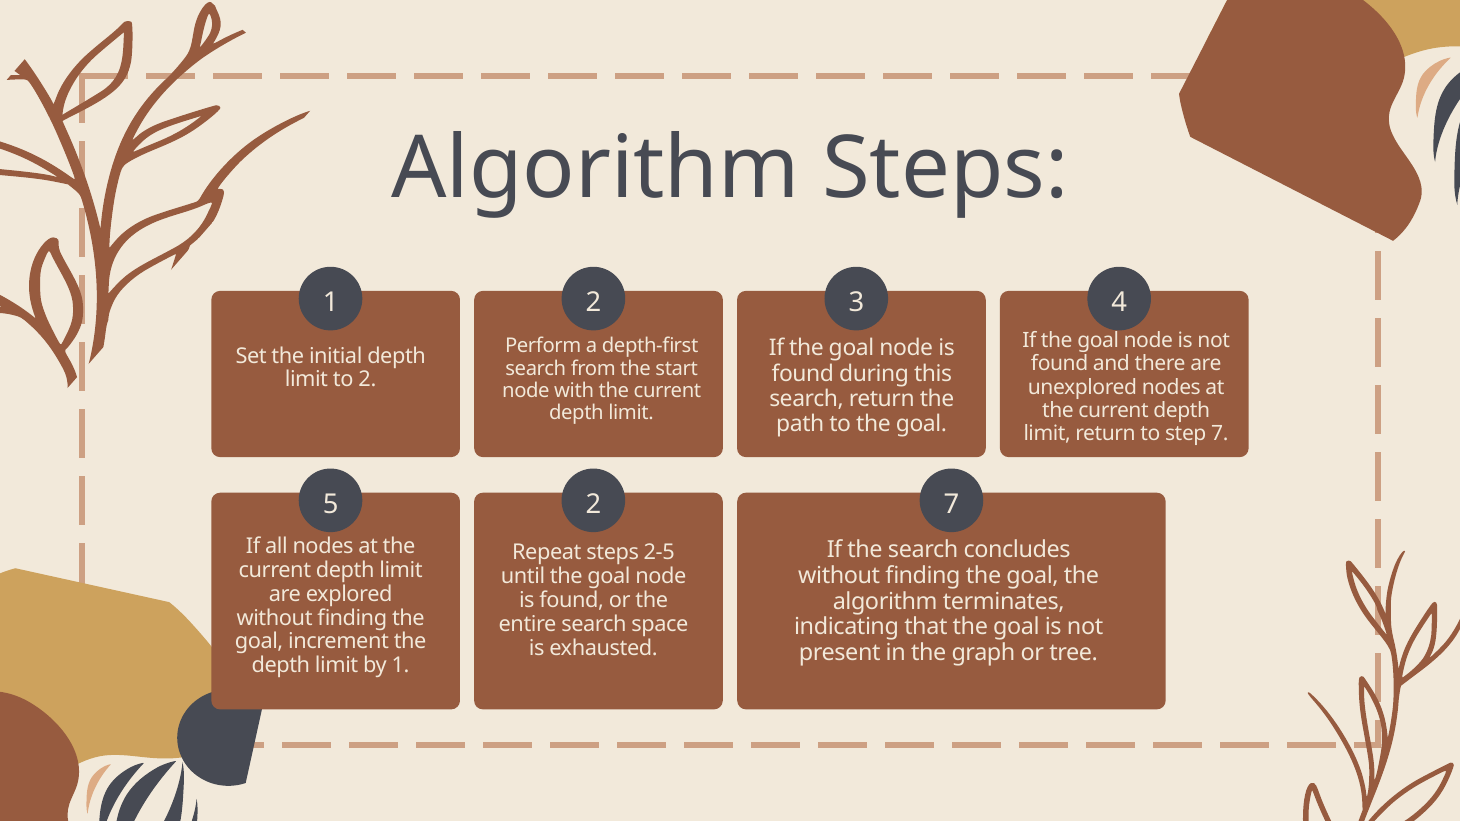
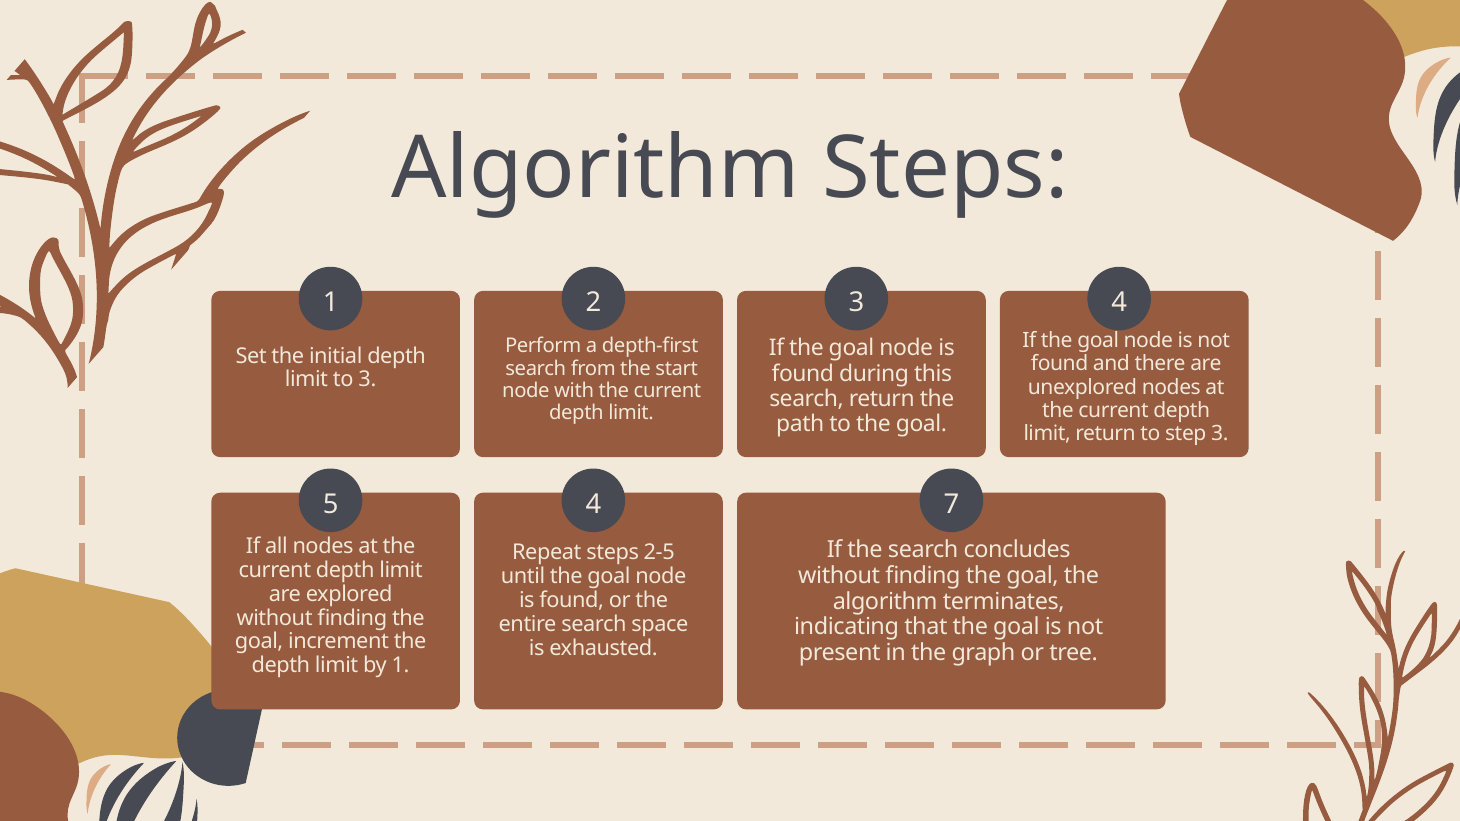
to 2: 2 -> 3
step 7: 7 -> 3
5 2: 2 -> 4
